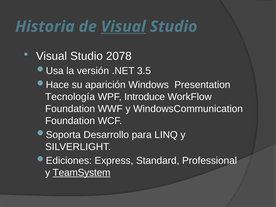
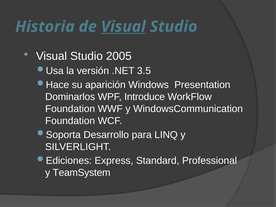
2078: 2078 -> 2005
Tecnología: Tecnología -> Dominarlos
TeamSystem underline: present -> none
